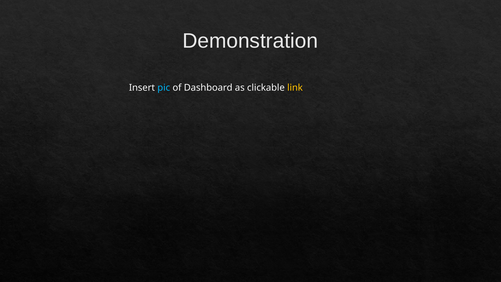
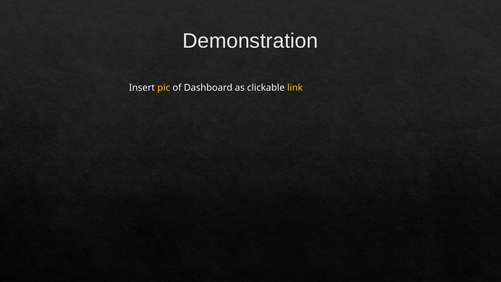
pic colour: light blue -> yellow
